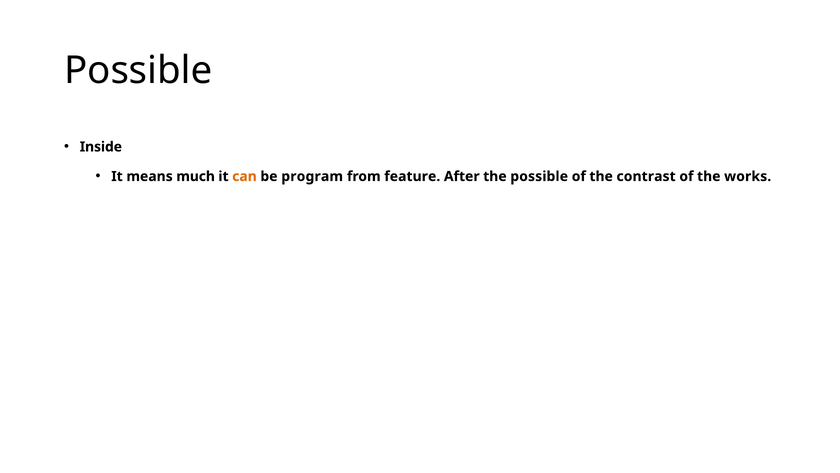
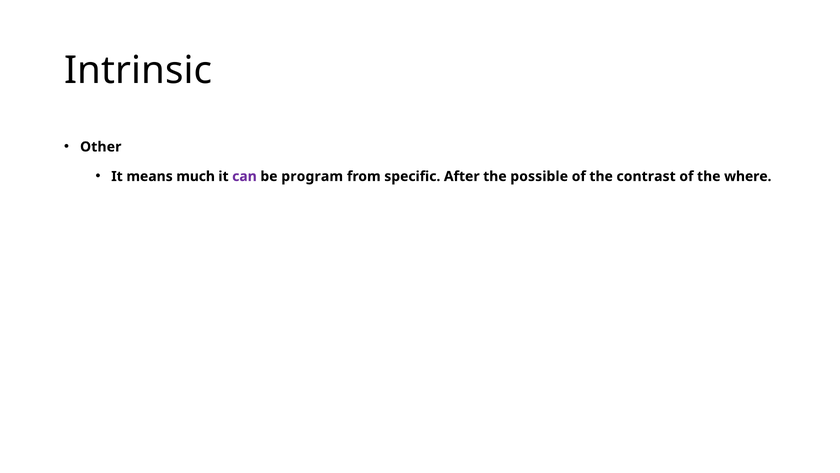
Possible at (138, 71): Possible -> Intrinsic
Inside: Inside -> Other
can colour: orange -> purple
feature: feature -> specific
works: works -> where
